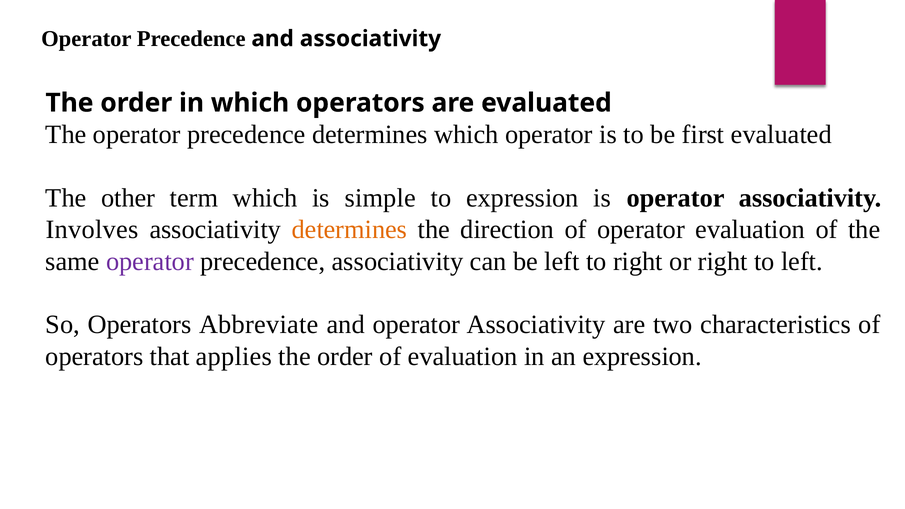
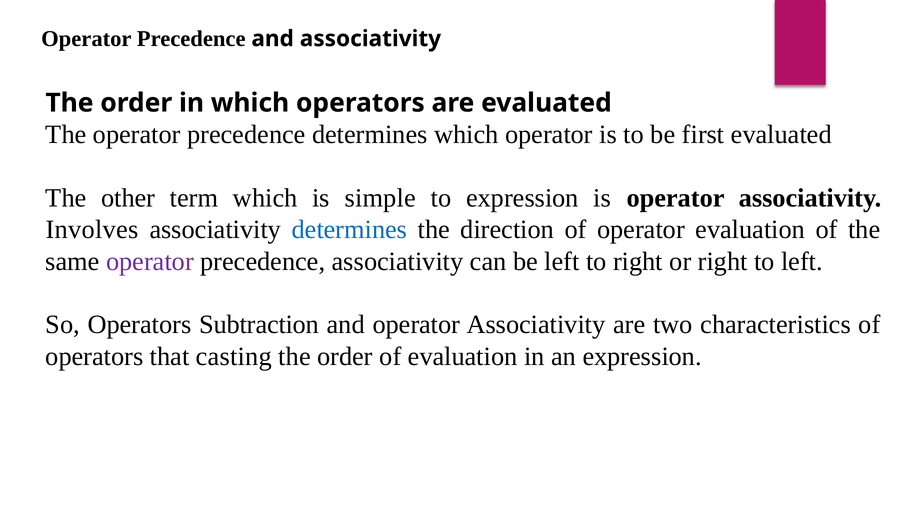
determines at (349, 230) colour: orange -> blue
Abbreviate: Abbreviate -> Subtraction
applies: applies -> casting
